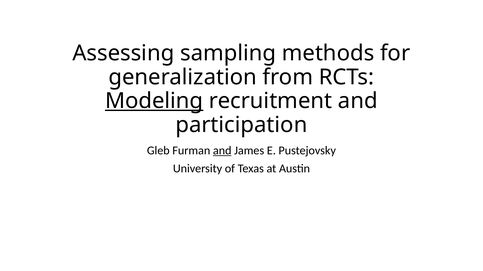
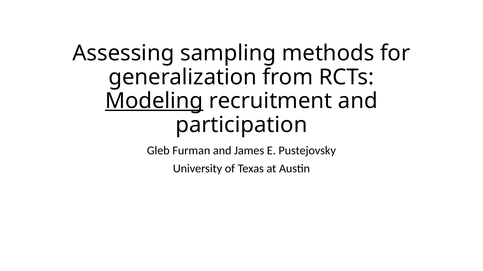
and at (222, 151) underline: present -> none
